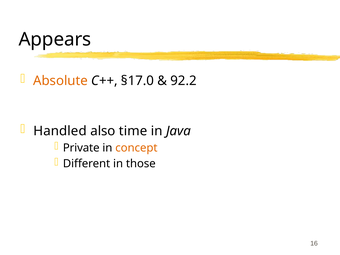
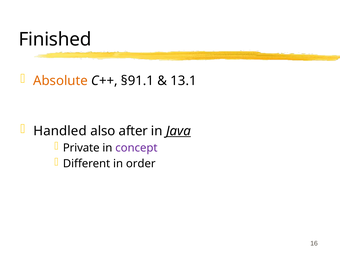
Appears: Appears -> Finished
§17.0: §17.0 -> §91.1
92.2: 92.2 -> 13.1
time: time -> after
Java underline: none -> present
concept colour: orange -> purple
those: those -> order
